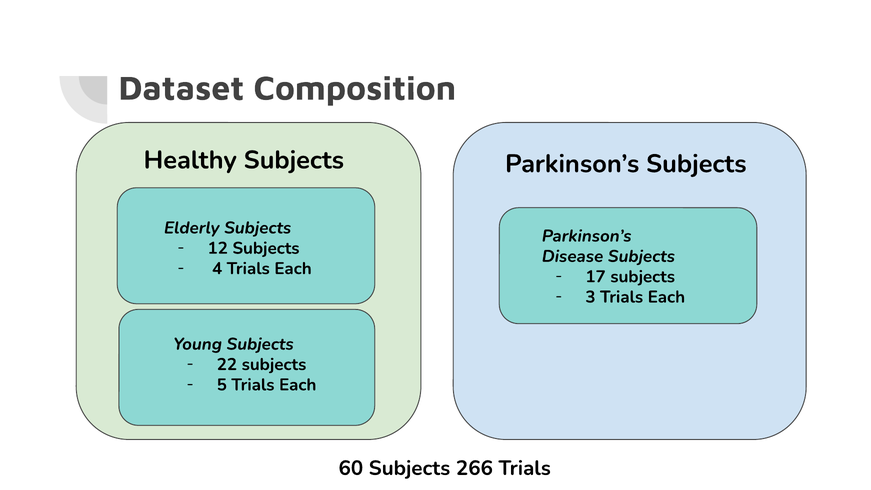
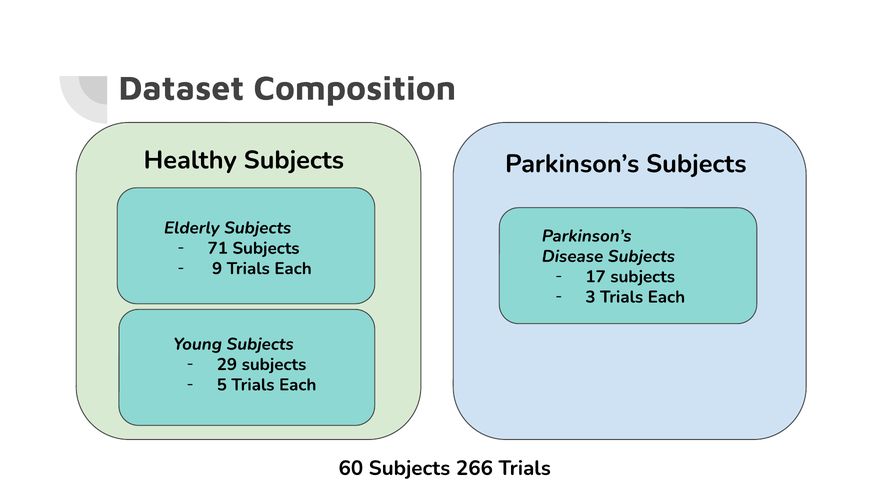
12: 12 -> 71
4: 4 -> 9
22: 22 -> 29
